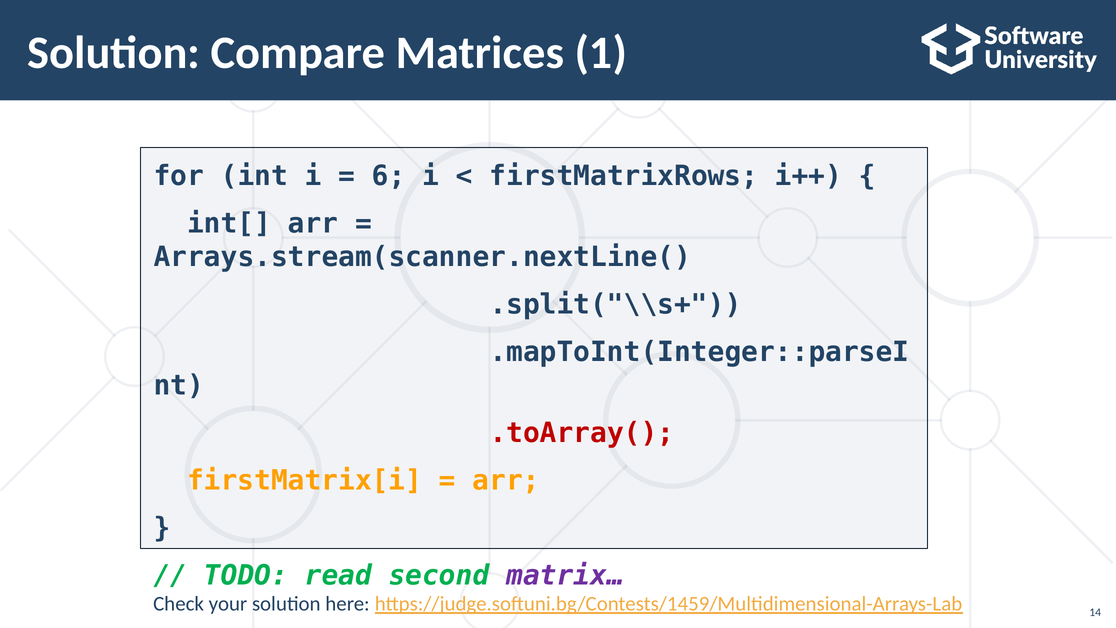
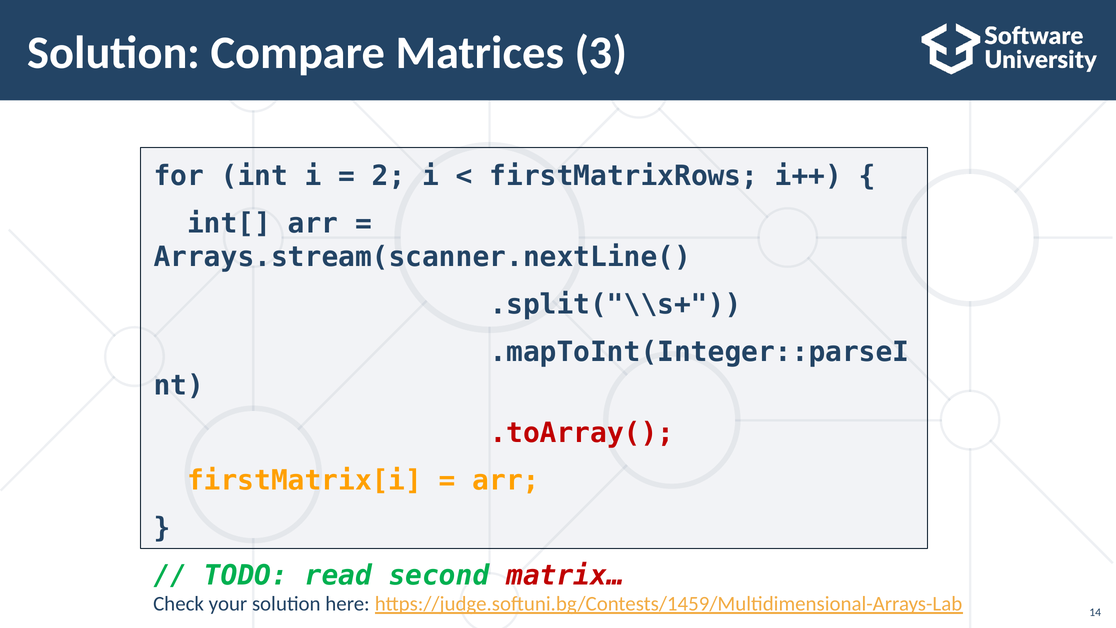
1: 1 -> 3
6: 6 -> 2
matrix… colour: purple -> red
